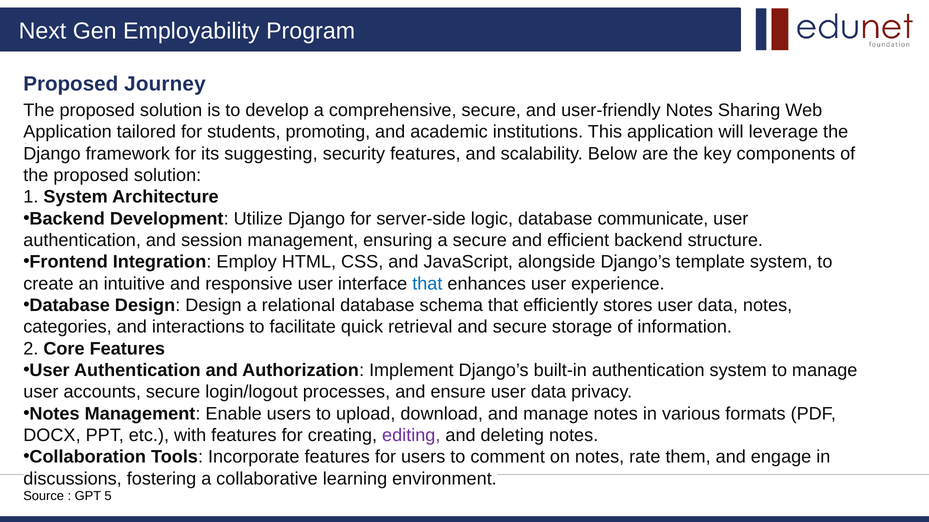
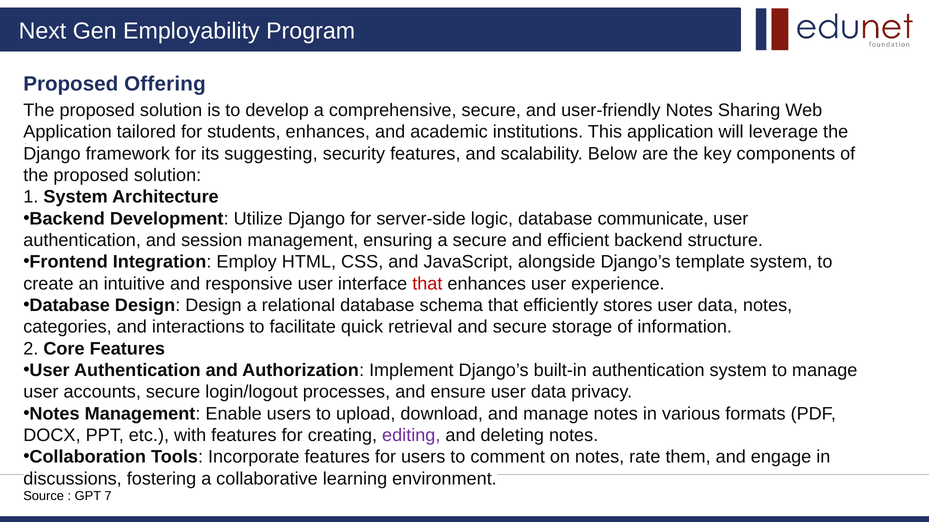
Journey: Journey -> Offering
students promoting: promoting -> enhances
that at (427, 284) colour: blue -> red
5: 5 -> 7
